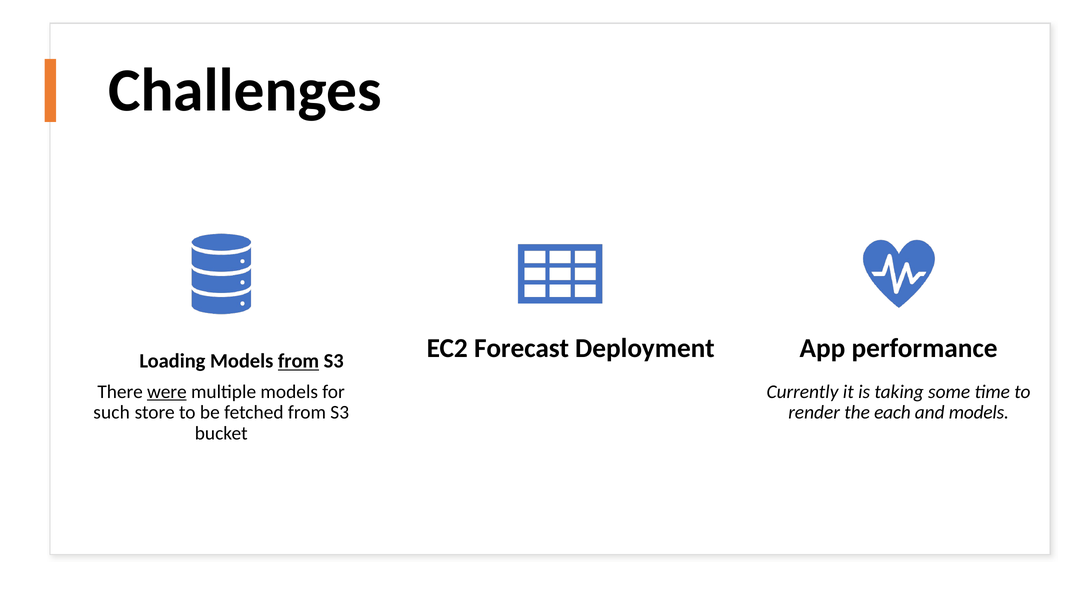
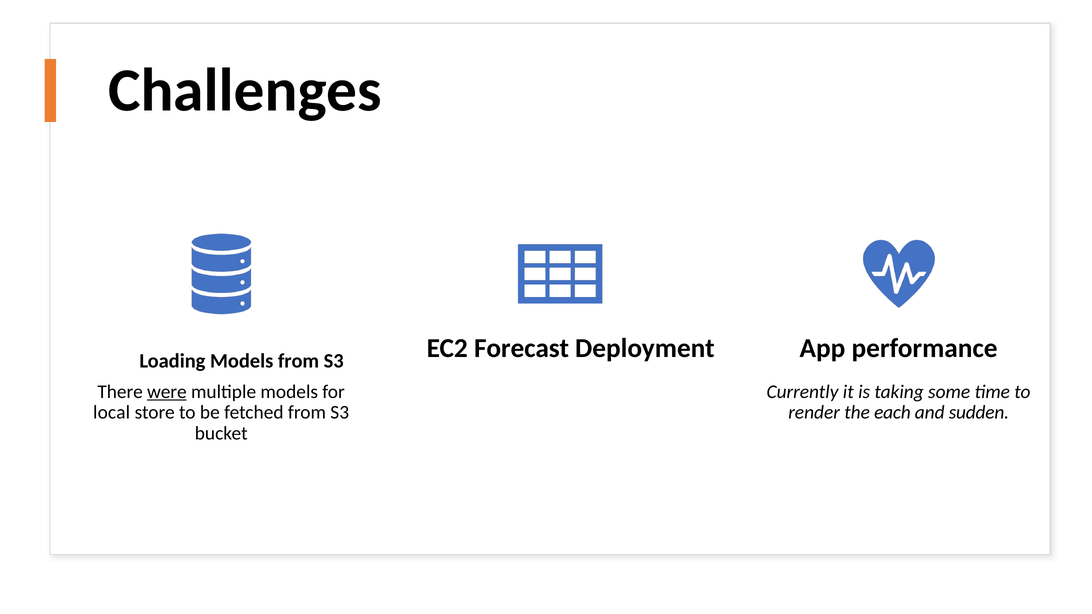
from at (299, 361) underline: present -> none
such: such -> local
and models: models -> sudden
